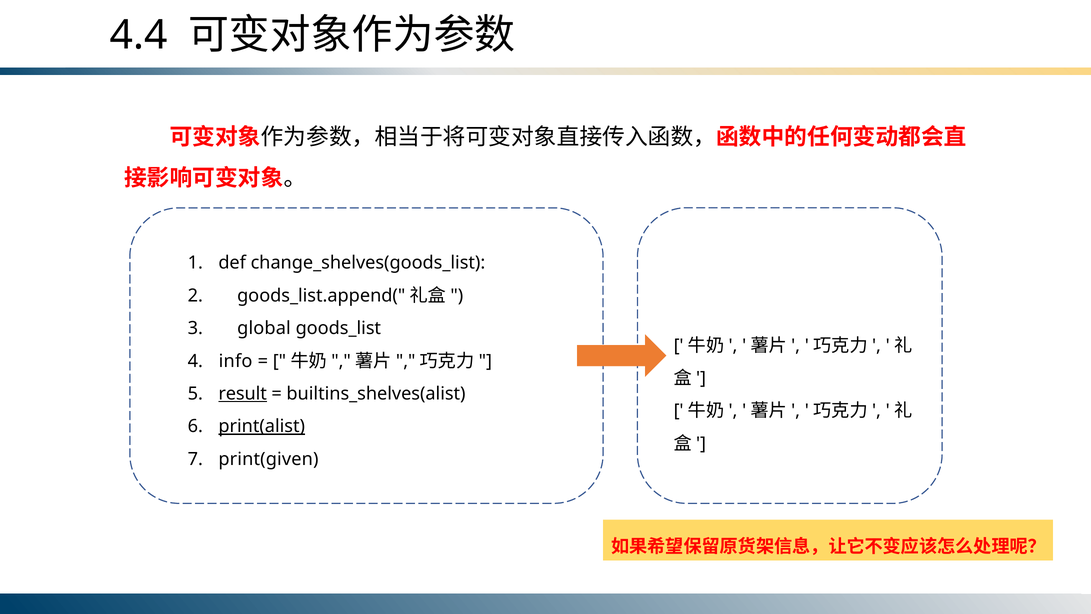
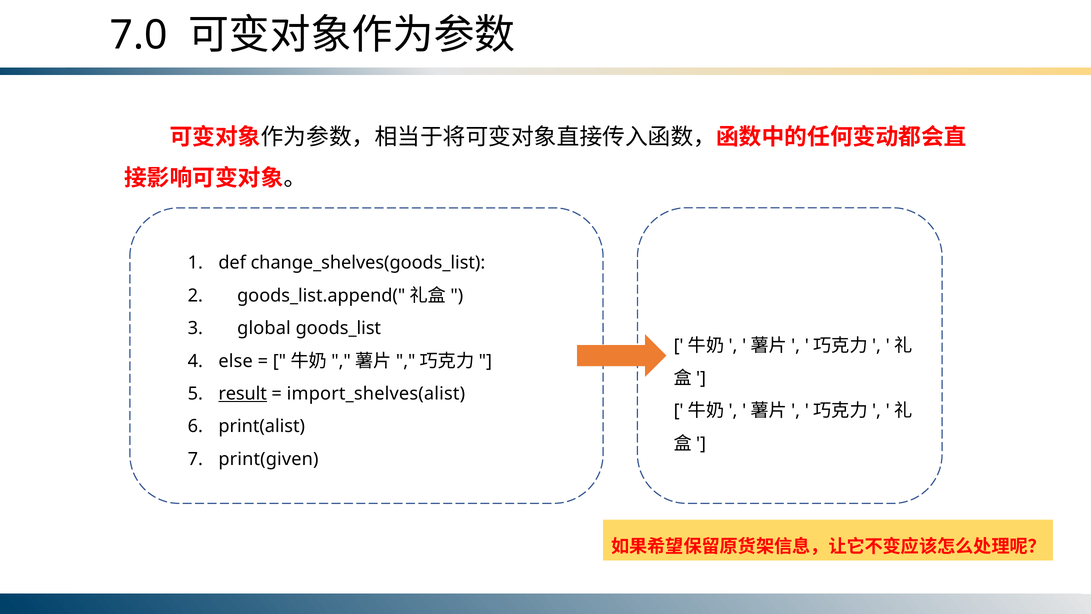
4.4: 4.4 -> 7.0
info: info -> else
builtins_shelves(alist: builtins_shelves(alist -> import_shelves(alist
print(alist underline: present -> none
